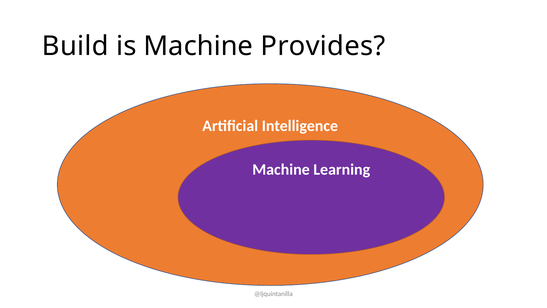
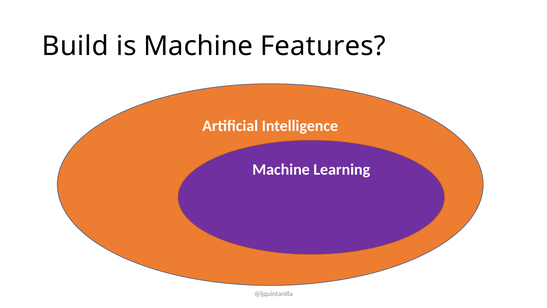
Provides: Provides -> Features
